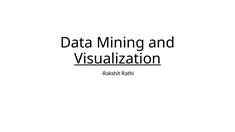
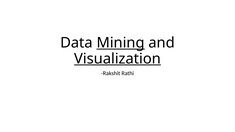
Mining underline: none -> present
